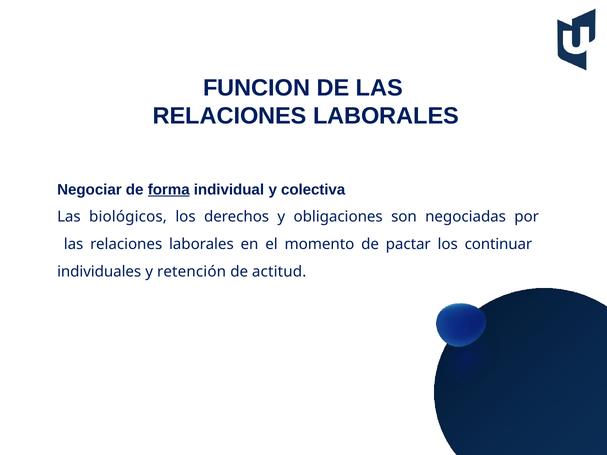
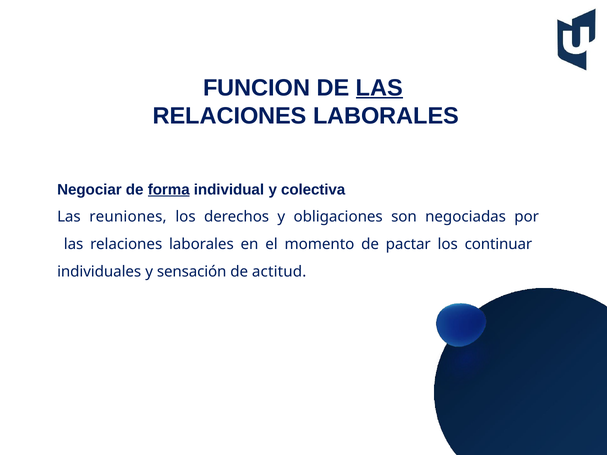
LAS at (379, 88) underline: none -> present
biológicos: biológicos -> reuniones
retención: retención -> sensación
